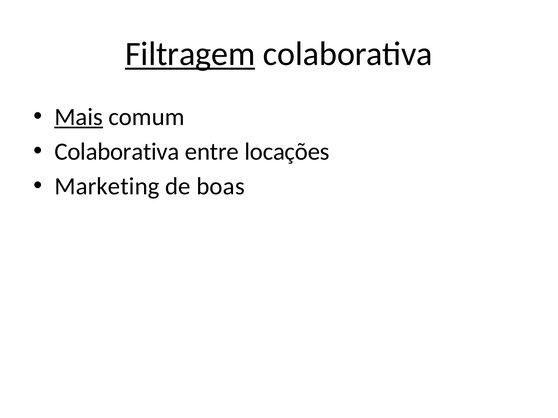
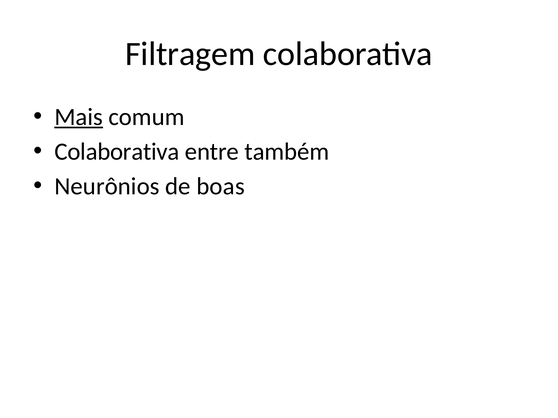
Filtragem underline: present -> none
locações: locações -> também
Marketing: Marketing -> Neurônios
